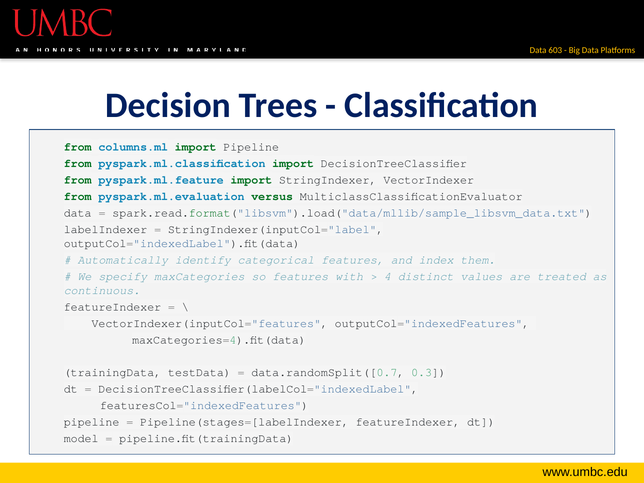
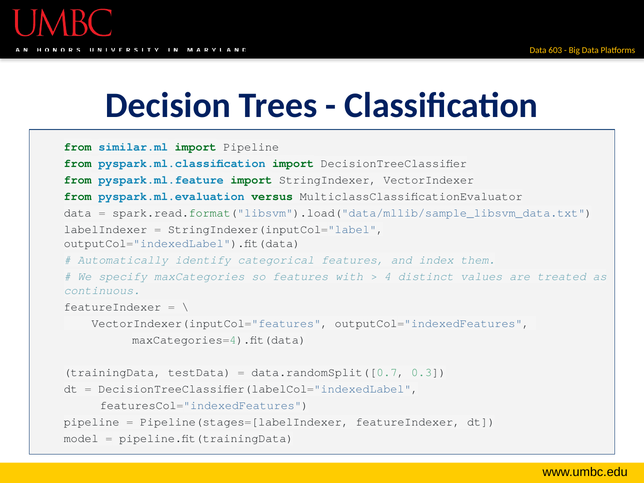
columns.ml: columns.ml -> similar.ml
